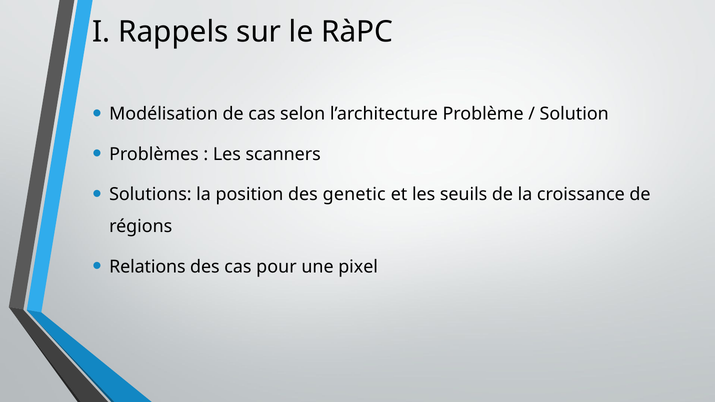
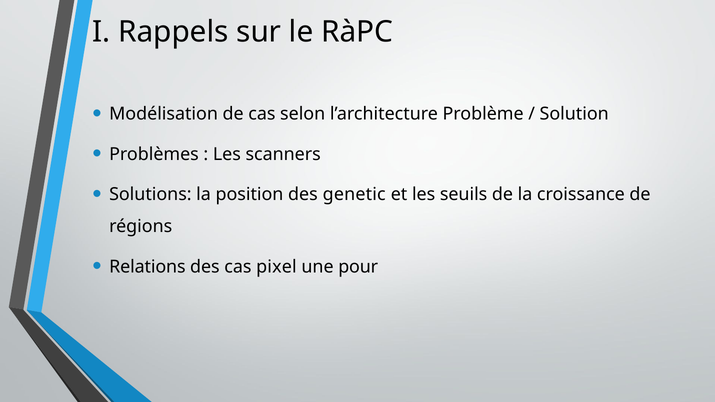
pour: pour -> pixel
pixel: pixel -> pour
